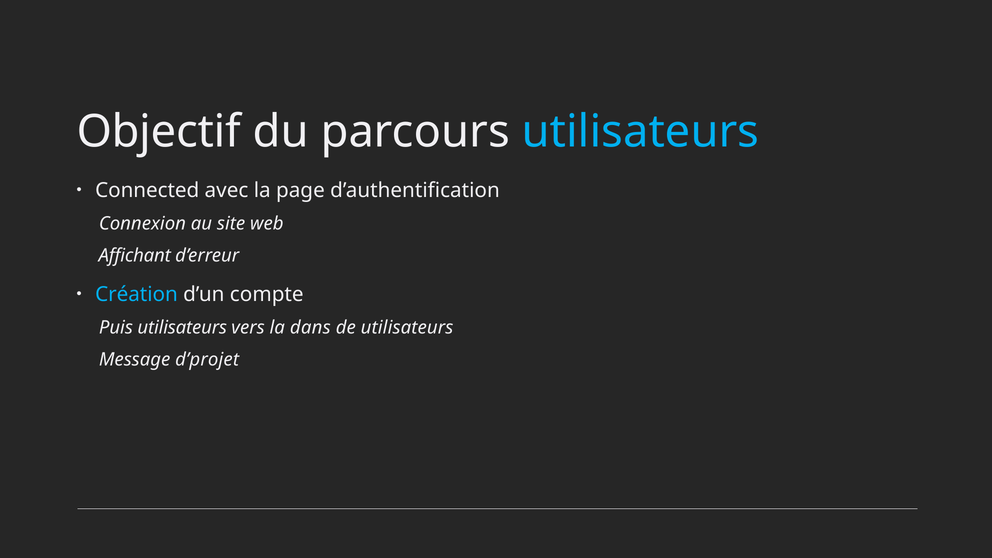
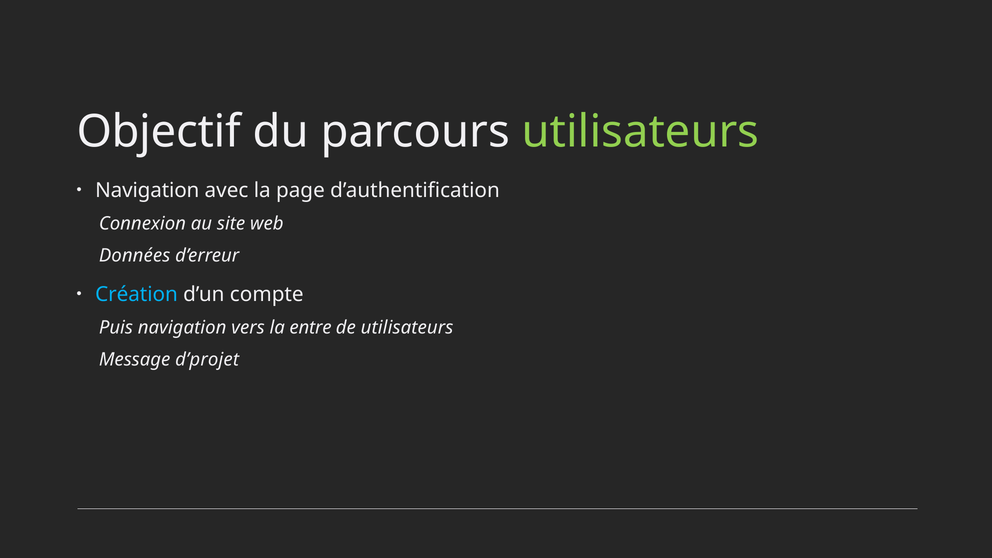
utilisateurs at (640, 132) colour: light blue -> light green
Connected at (147, 191): Connected -> Navigation
Affichant: Affichant -> Données
Puis utilisateurs: utilisateurs -> navigation
dans: dans -> entre
